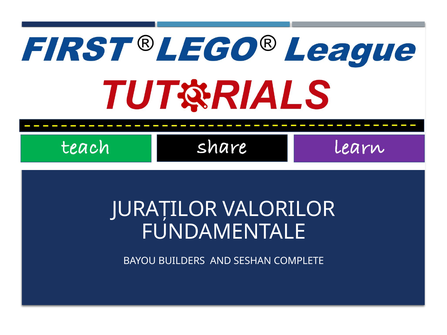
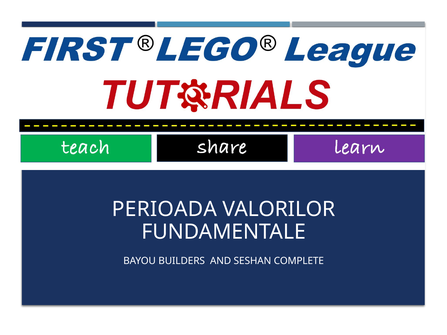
JURAȚILOR: JURAȚILOR -> PERIOADA
